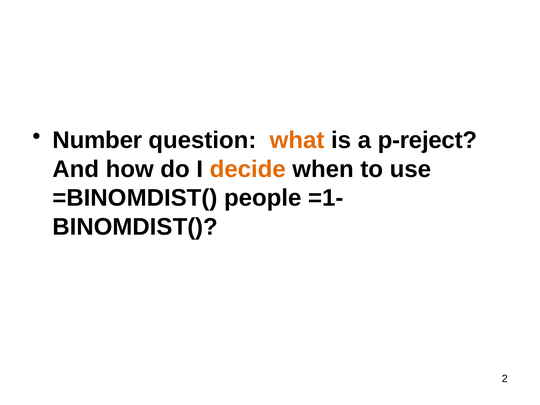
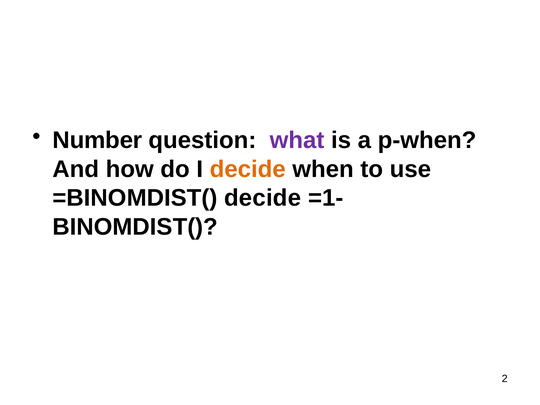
what colour: orange -> purple
p-reject: p-reject -> p-when
=BINOMDIST( people: people -> decide
